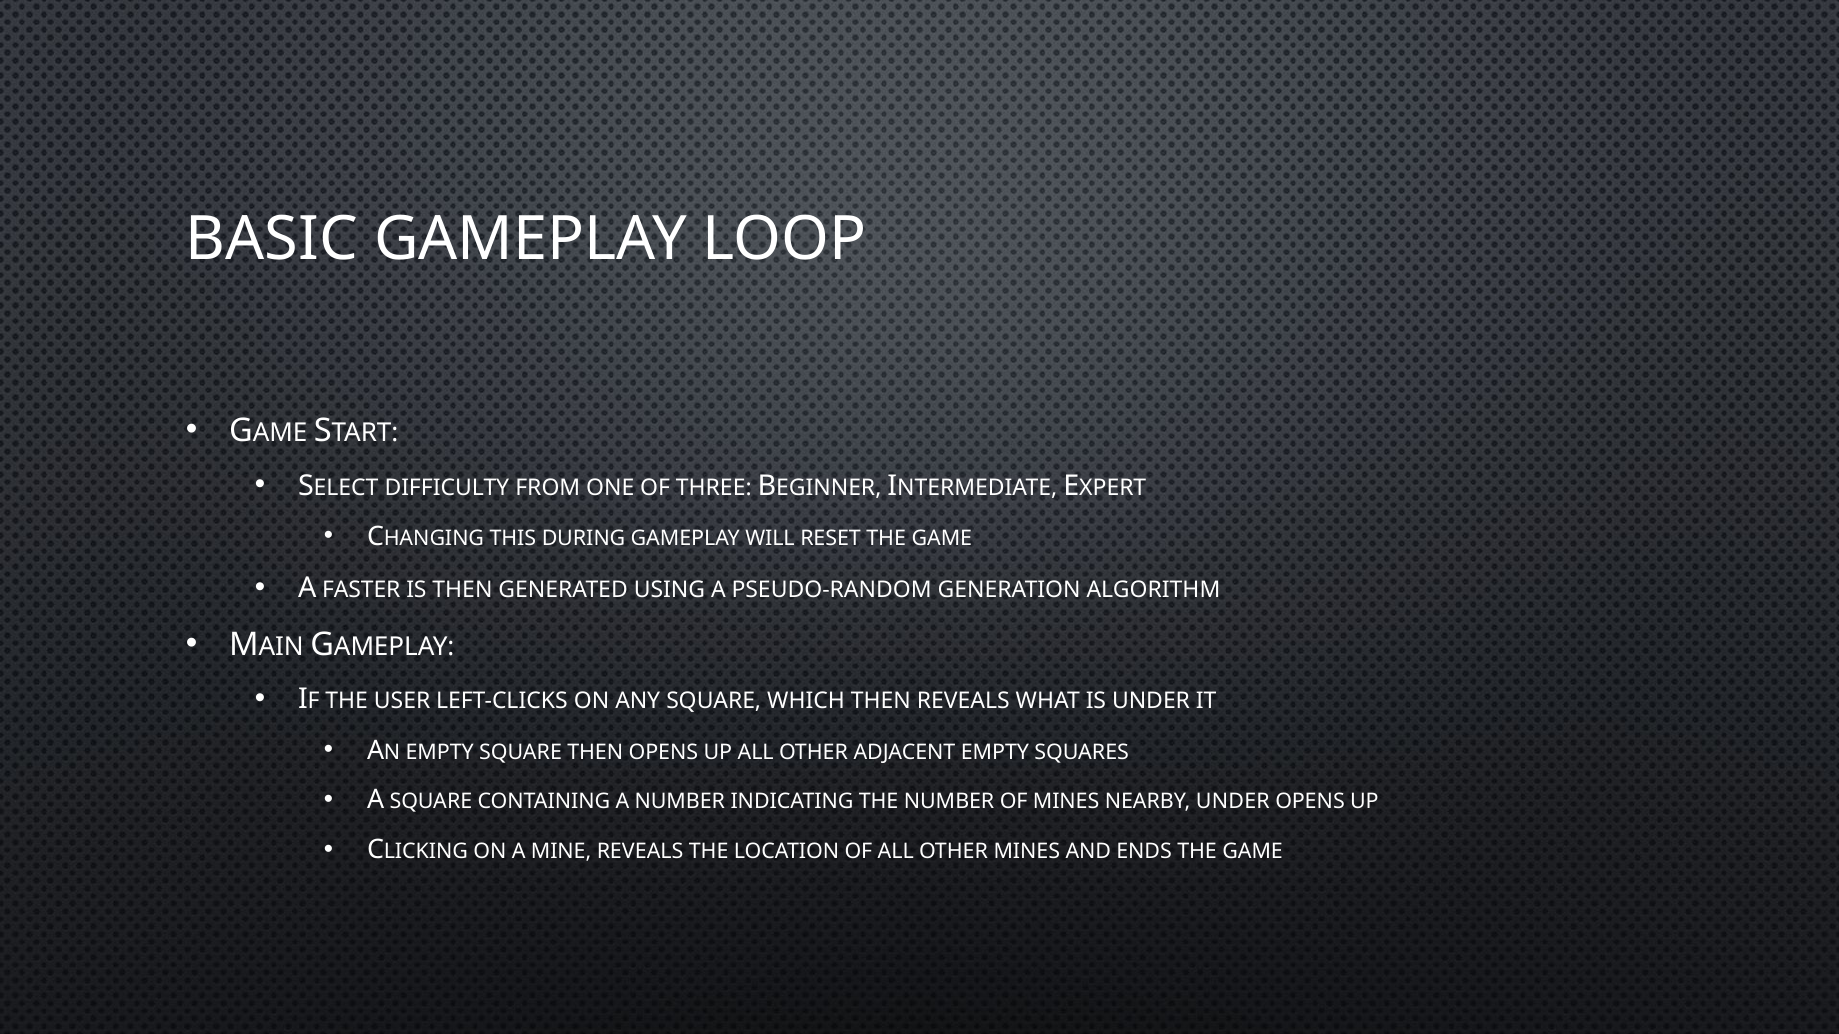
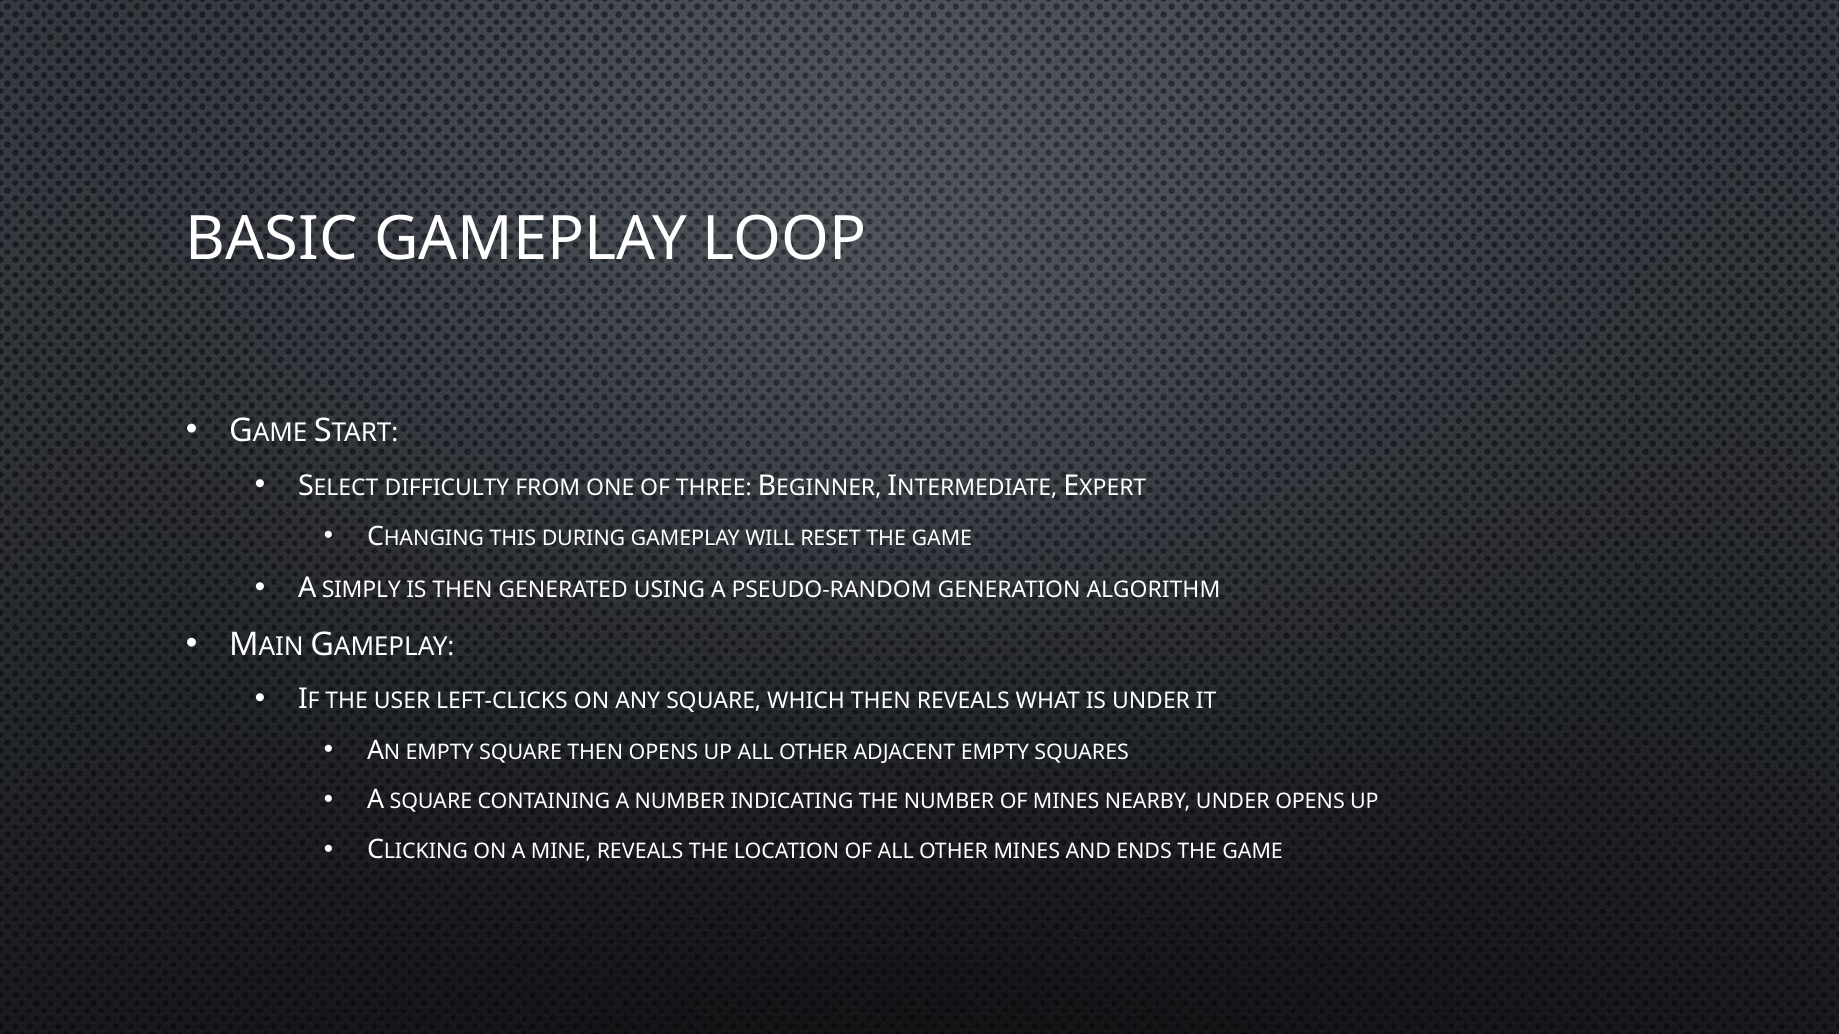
FASTER: FASTER -> SIMPLY
